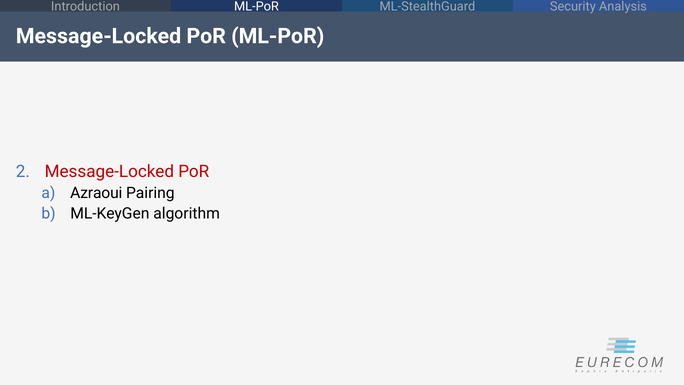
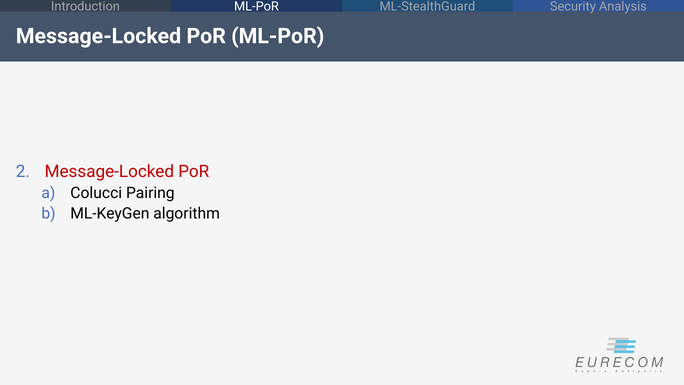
Azraoui: Azraoui -> Colucci
